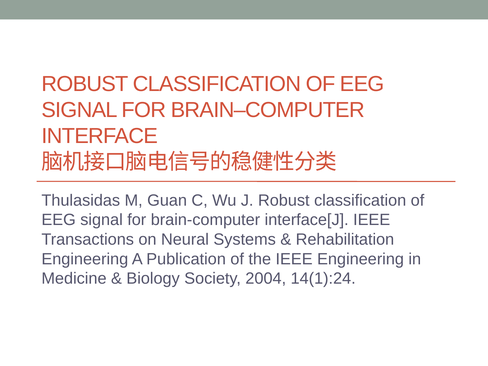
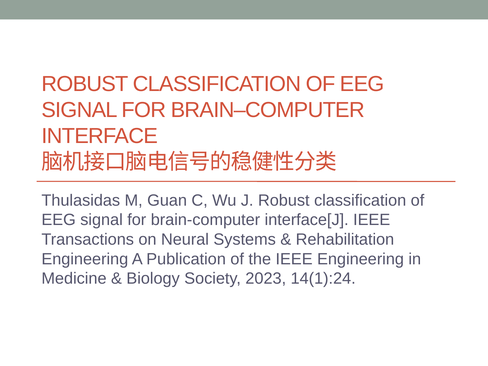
2004: 2004 -> 2023
